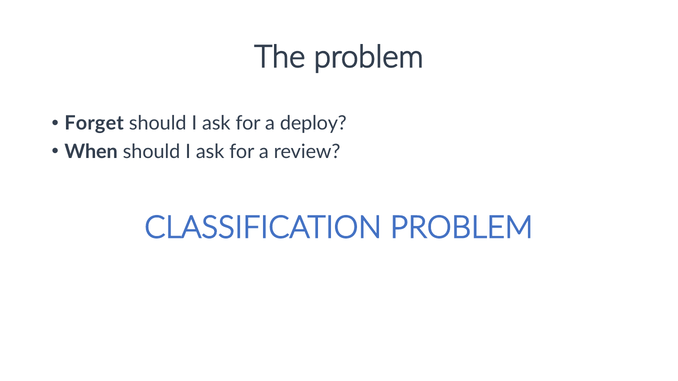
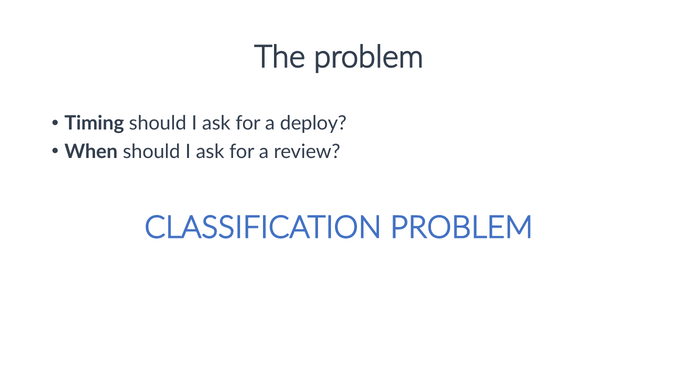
Forget: Forget -> Timing
